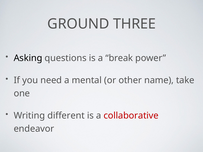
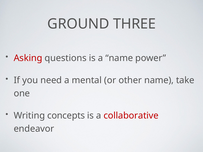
Asking colour: black -> red
a break: break -> name
different: different -> concepts
